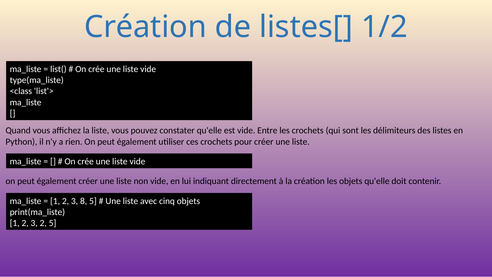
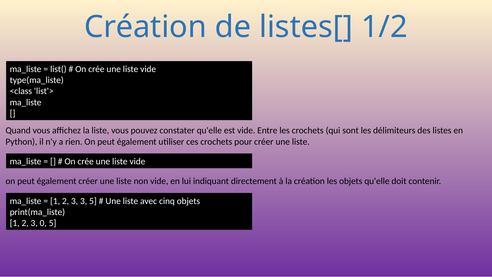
3 8: 8 -> 3
3 2: 2 -> 0
